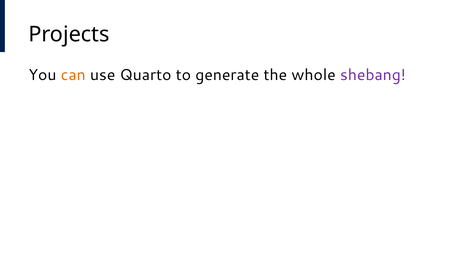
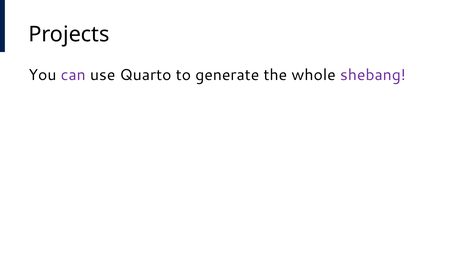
can colour: orange -> purple
